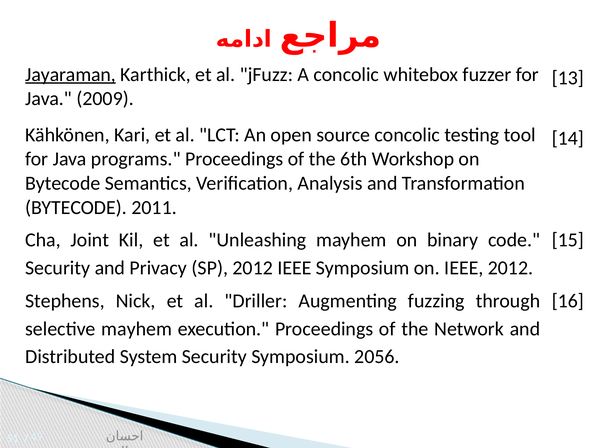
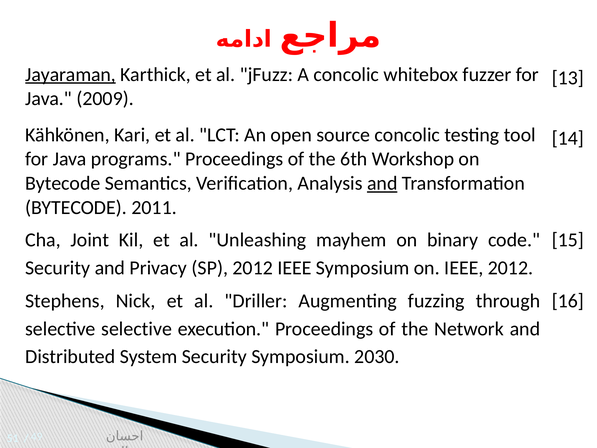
and at (382, 183) underline: none -> present
selective mayhem: mayhem -> selective
2056: 2056 -> 2030
